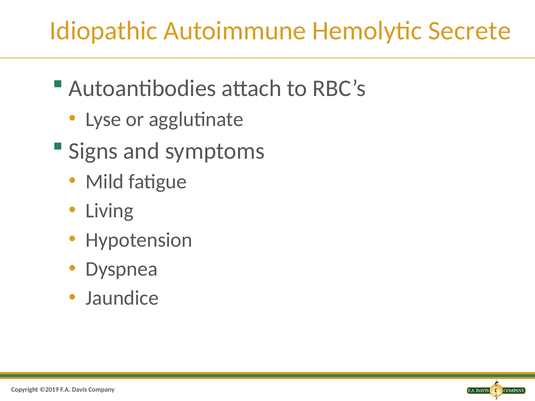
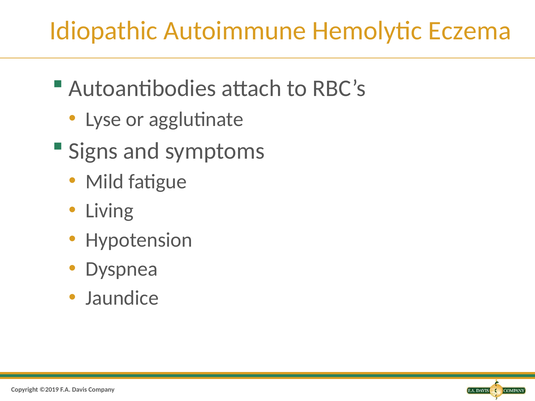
Secrete: Secrete -> Eczema
